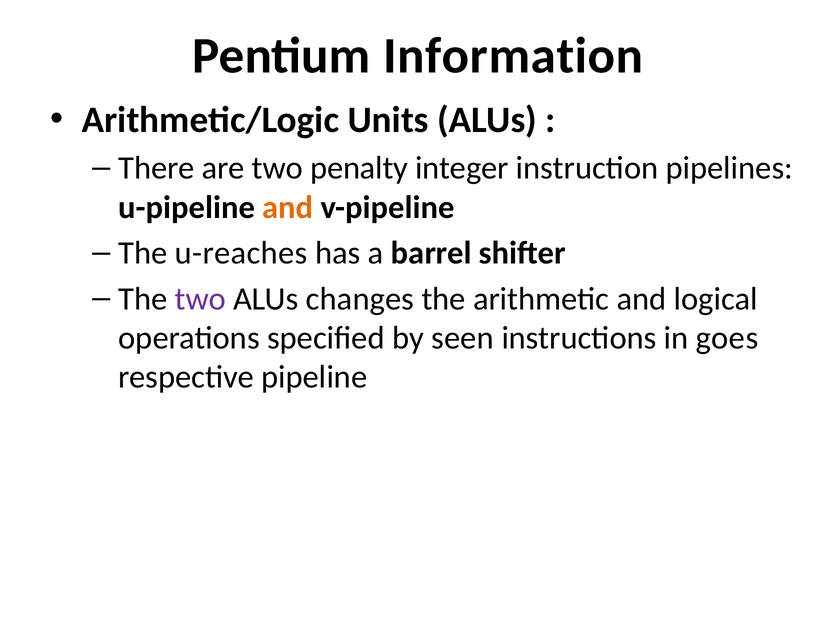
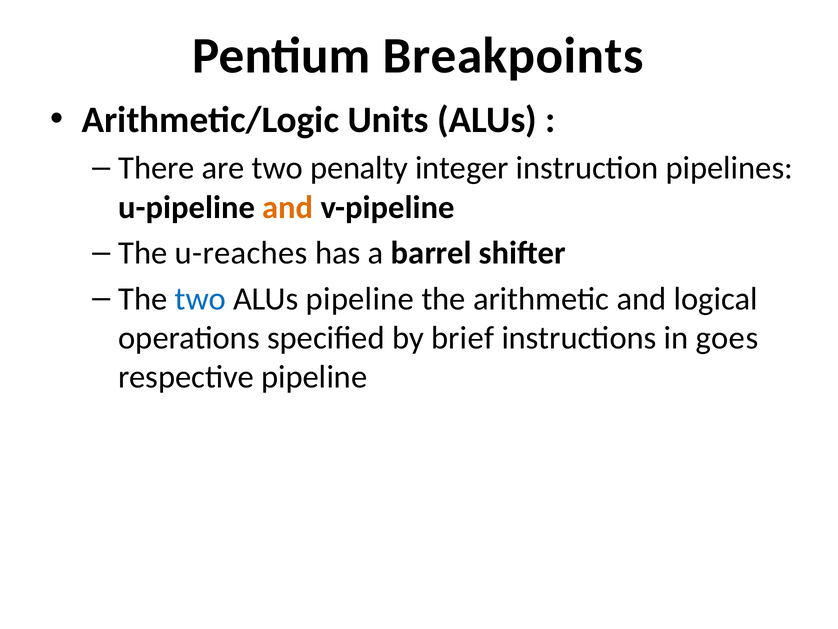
Information: Information -> Breakpoints
two at (200, 299) colour: purple -> blue
ALUs changes: changes -> pipeline
seen: seen -> brief
